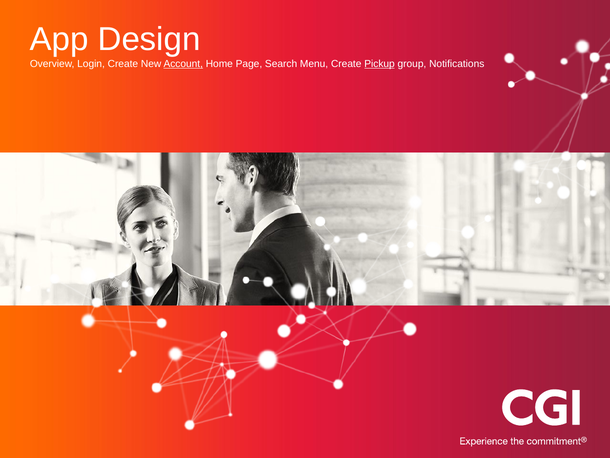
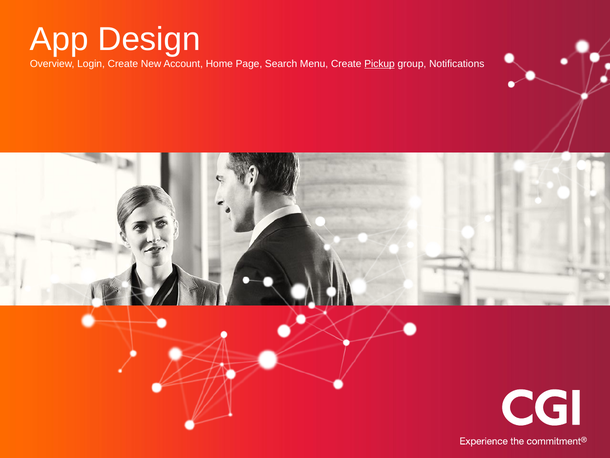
Account underline: present -> none
